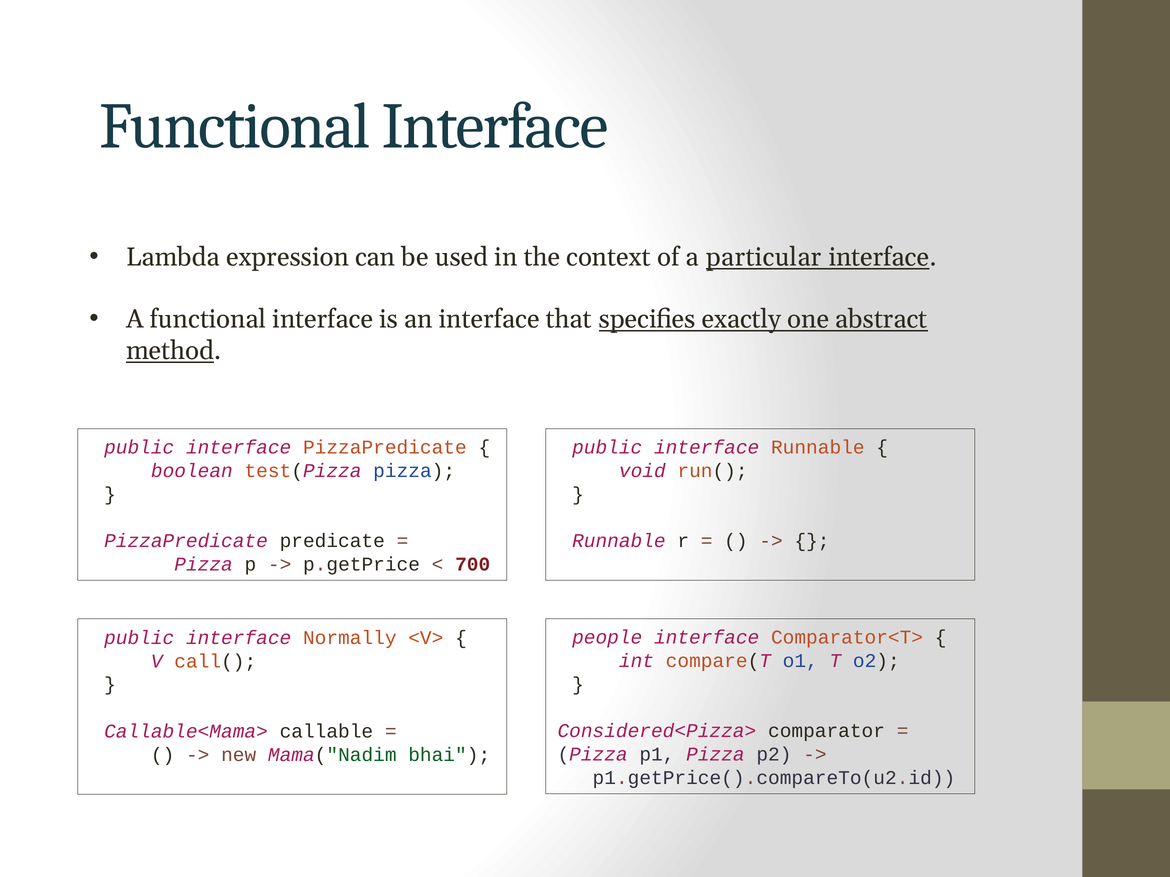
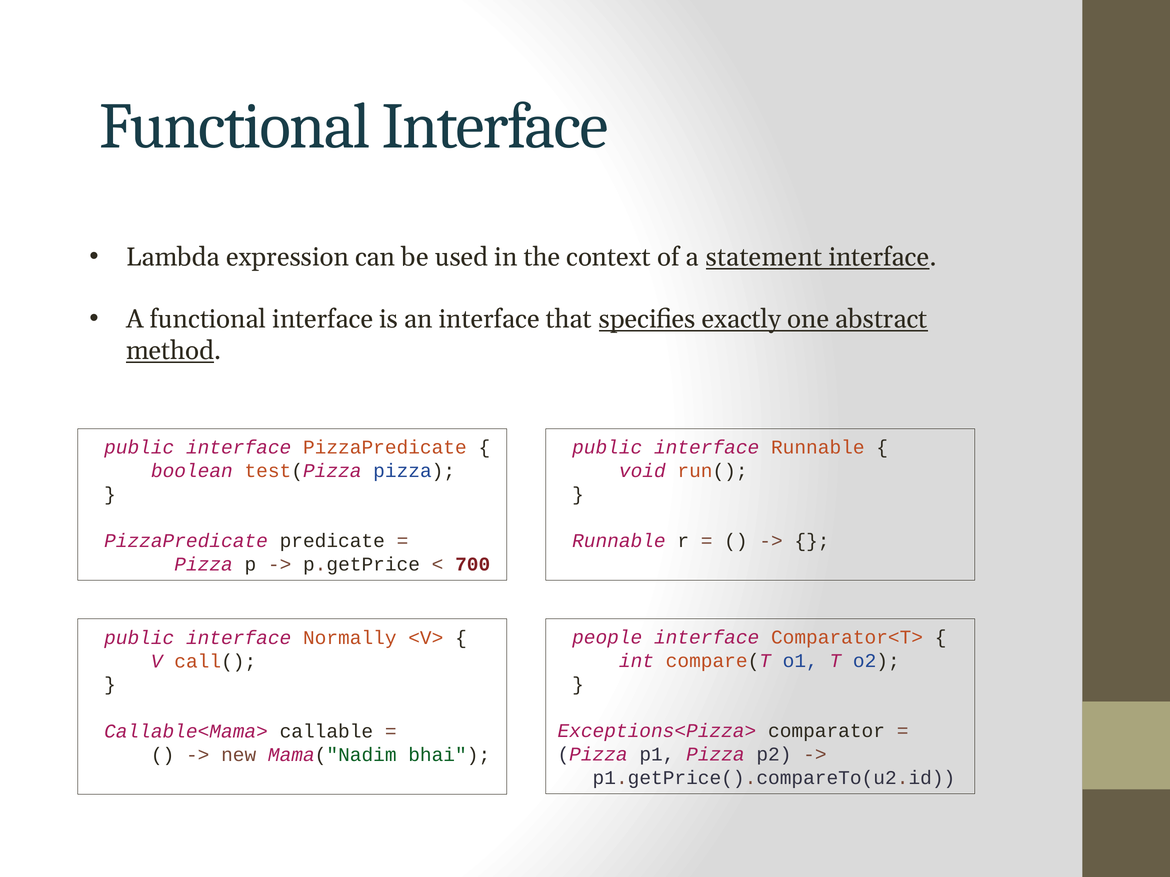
particular: particular -> statement
Considered<Pizza>: Considered<Pizza> -> Exceptions<Pizza>
